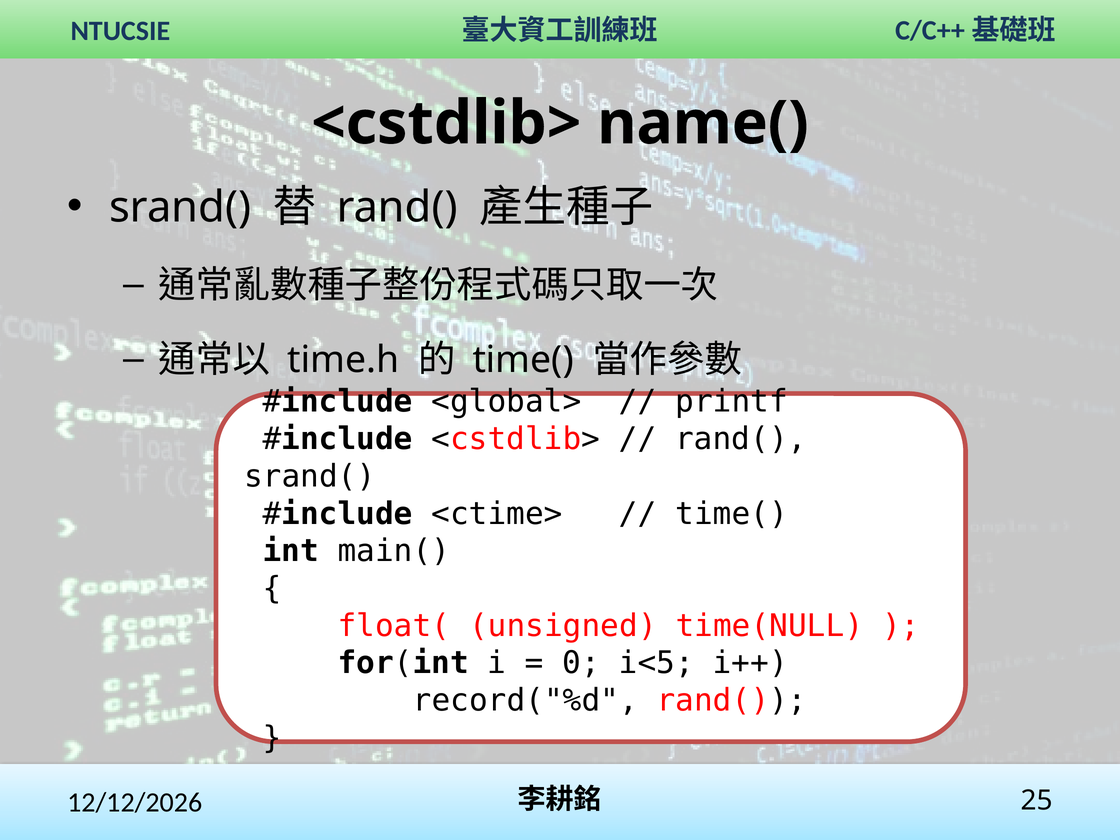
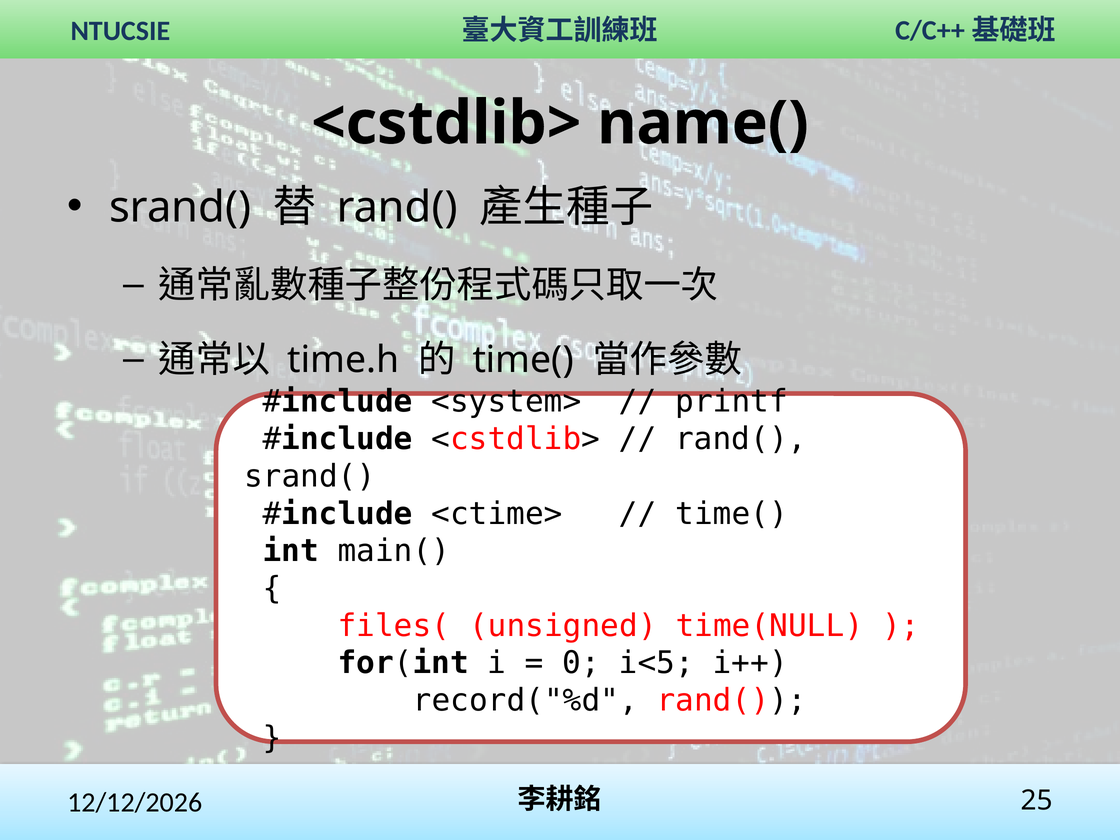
<global>: <global> -> <system>
float(: float( -> files(
